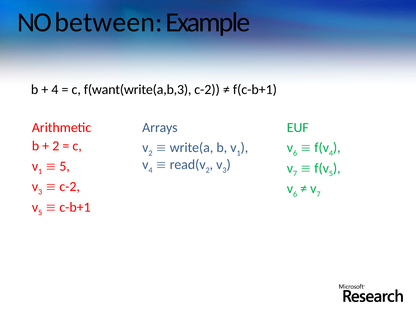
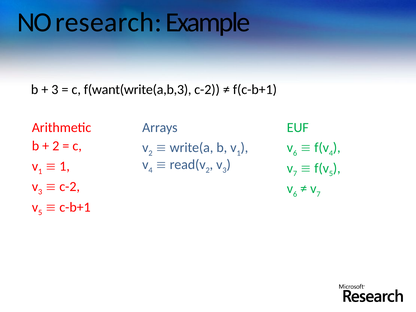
between: between -> research
4 at (55, 90): 4 -> 3
5 at (65, 166): 5 -> 1
